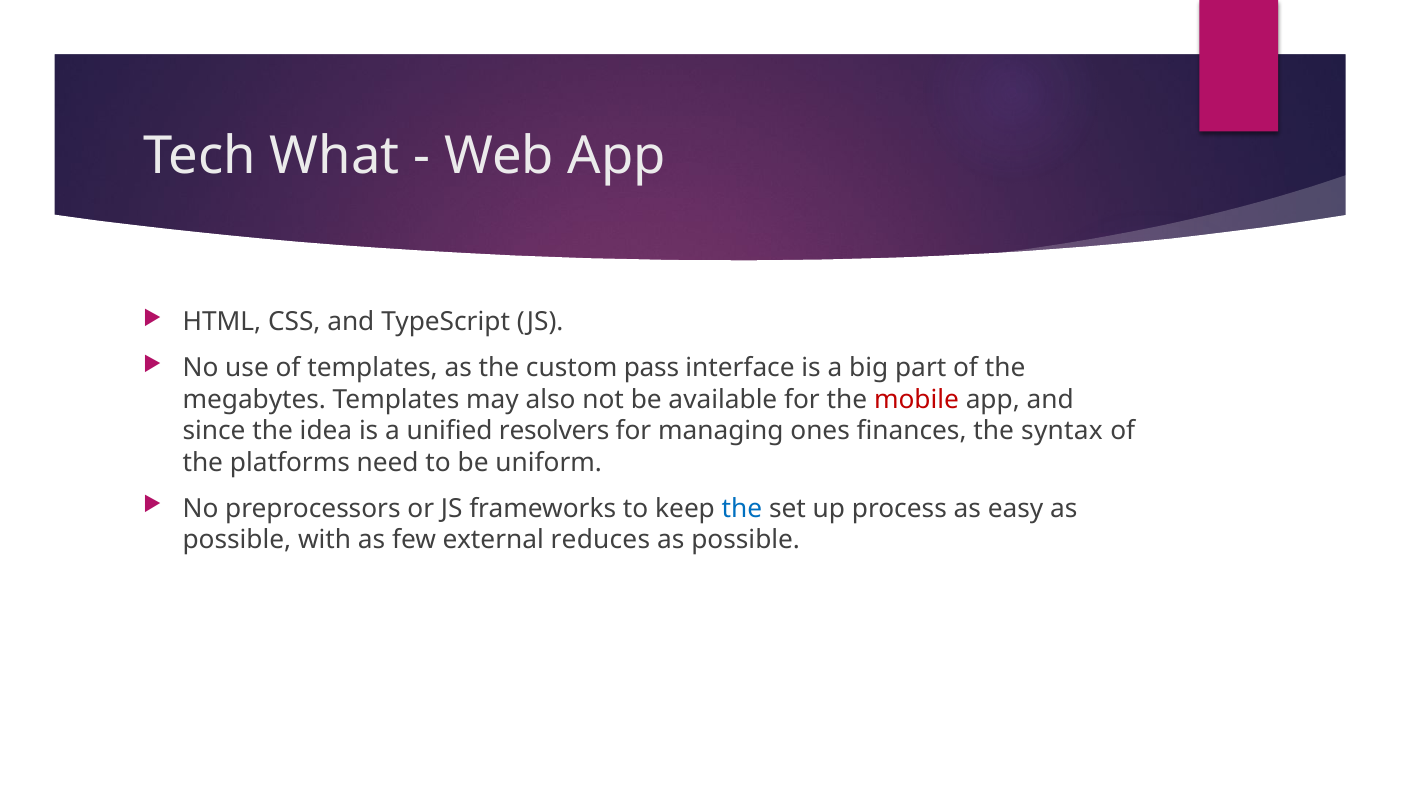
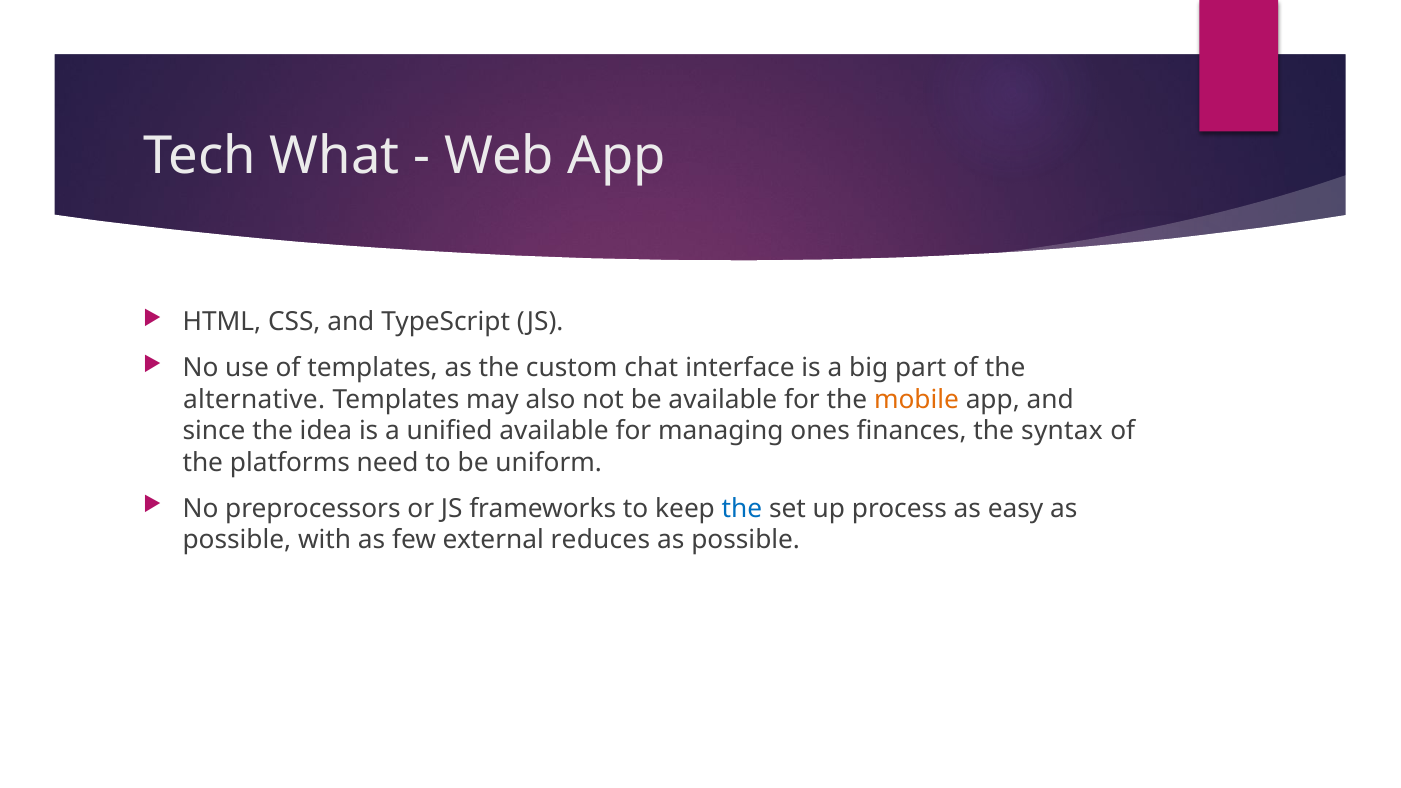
pass: pass -> chat
megabytes: megabytes -> alternative
mobile colour: red -> orange
unified resolvers: resolvers -> available
